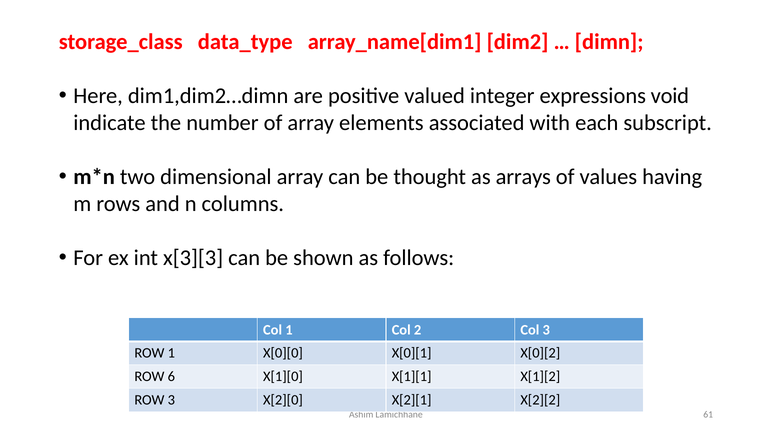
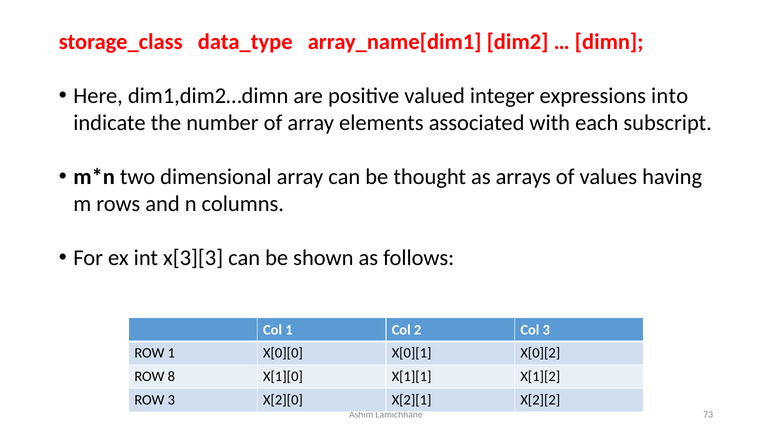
void: void -> into
6: 6 -> 8
61: 61 -> 73
